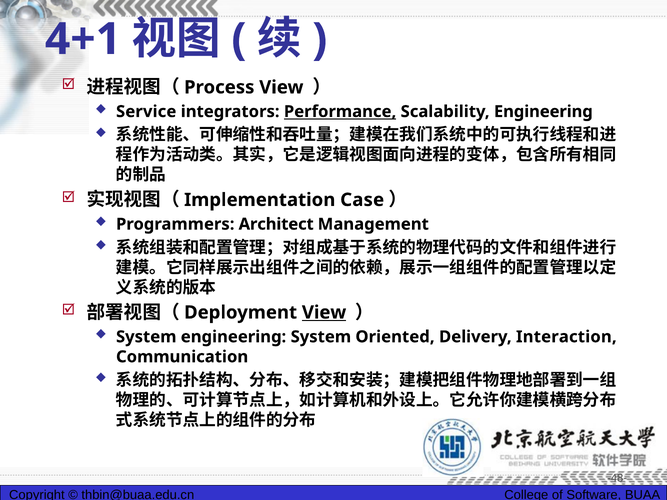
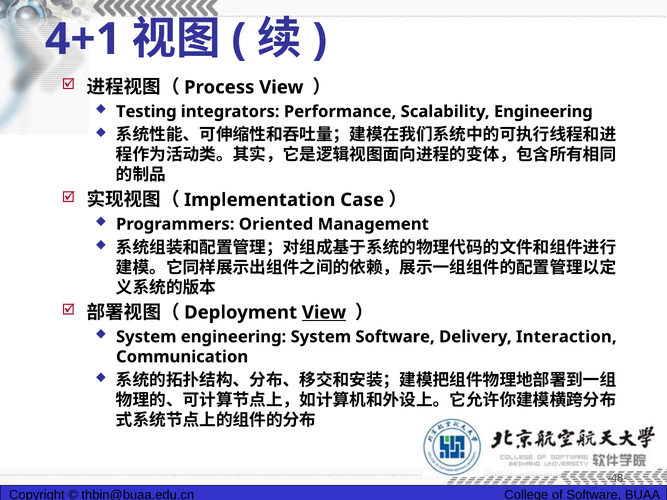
Service: Service -> Testing
Performance underline: present -> none
Architect: Architect -> Oriented
System Oriented: Oriented -> Software
